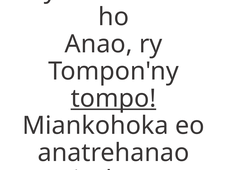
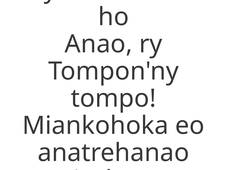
tompo underline: present -> none
